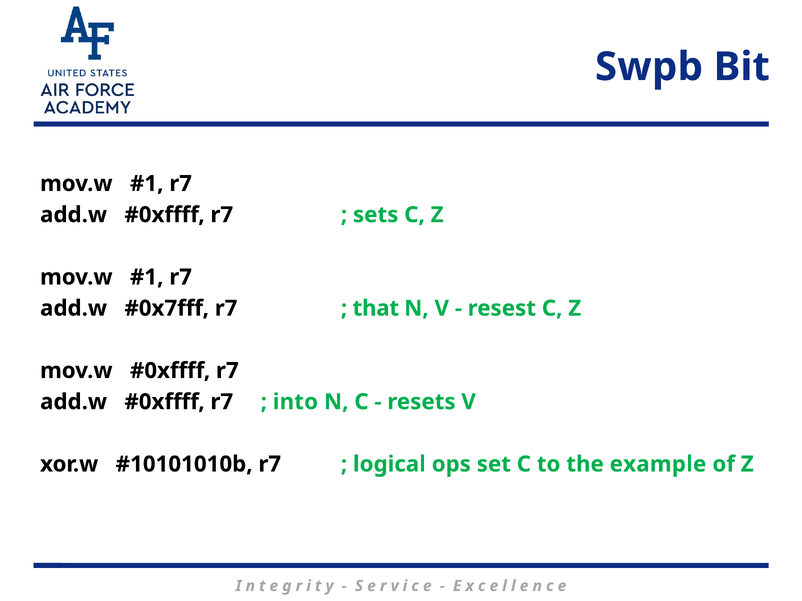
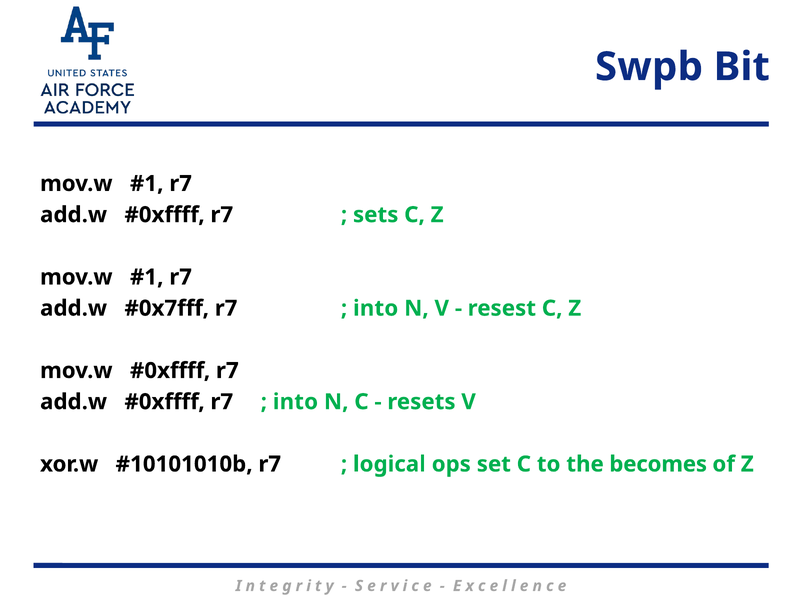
that at (376, 309): that -> into
example: example -> becomes
